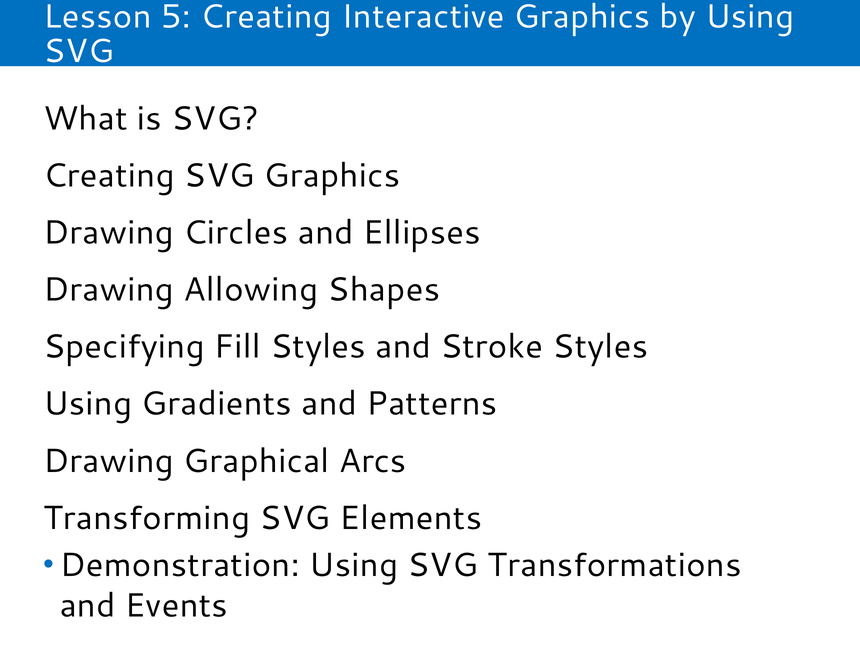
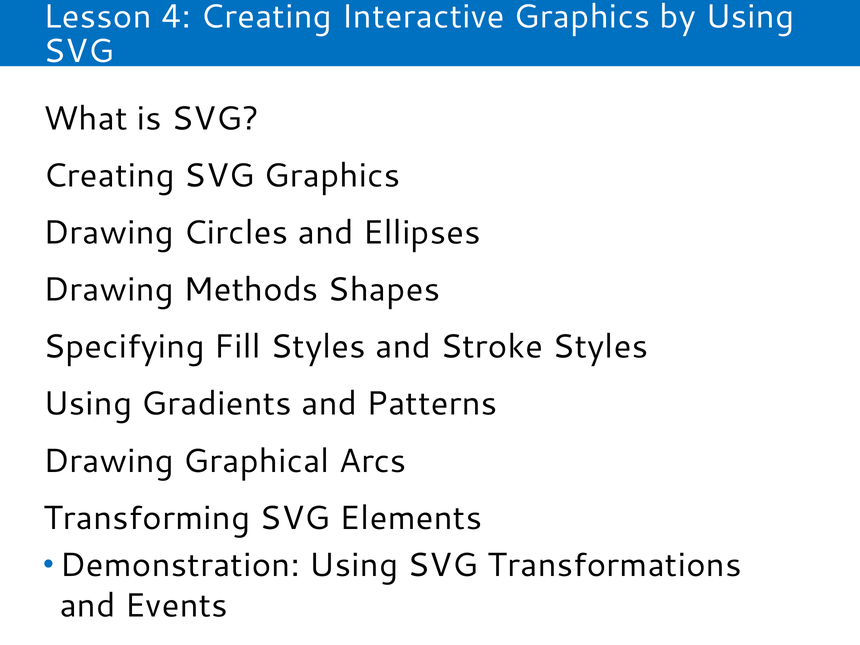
5: 5 -> 4
Allowing: Allowing -> Methods
